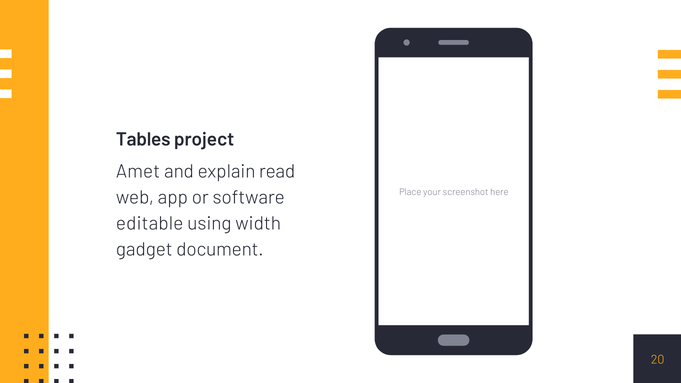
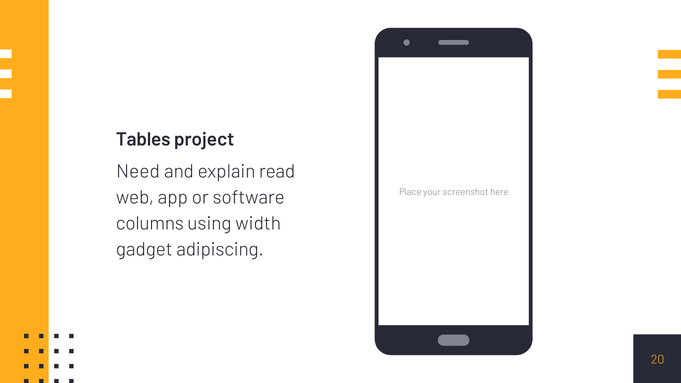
Amet: Amet -> Need
editable: editable -> columns
document: document -> adipiscing
